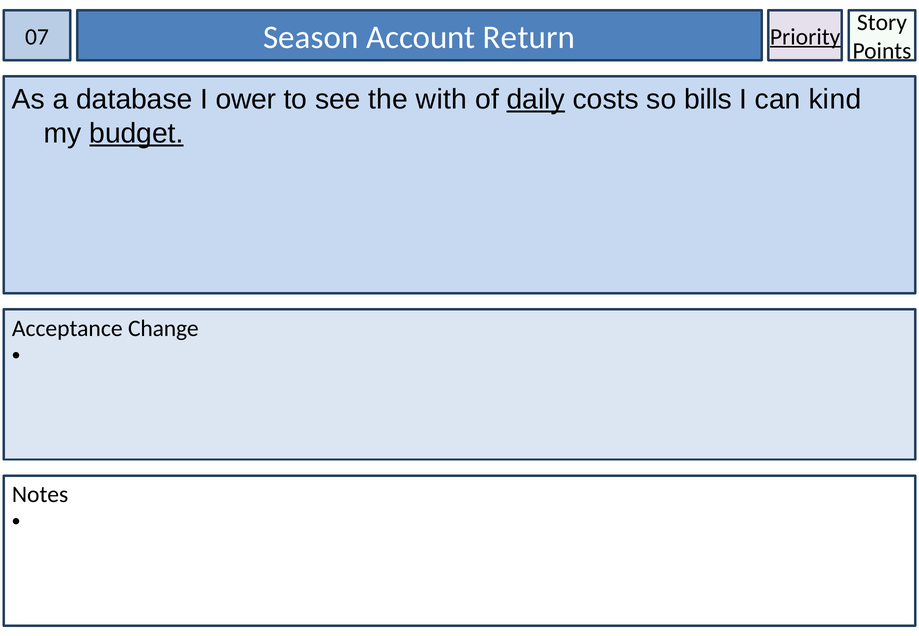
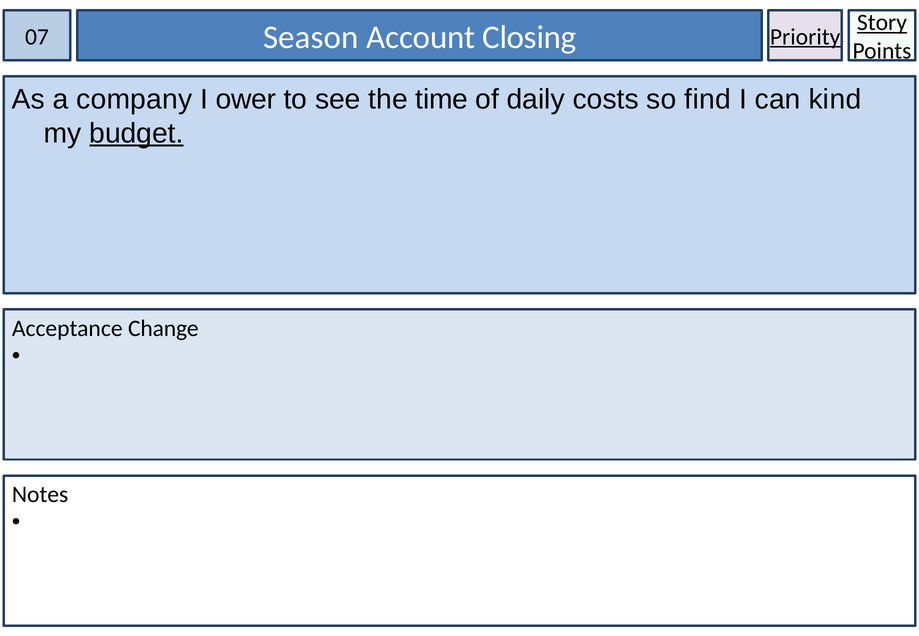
Story underline: none -> present
Return: Return -> Closing
database: database -> company
with: with -> time
daily underline: present -> none
bills: bills -> find
